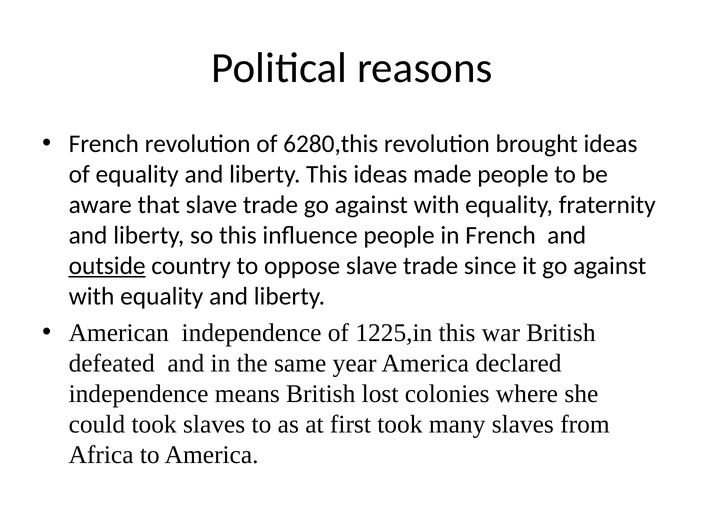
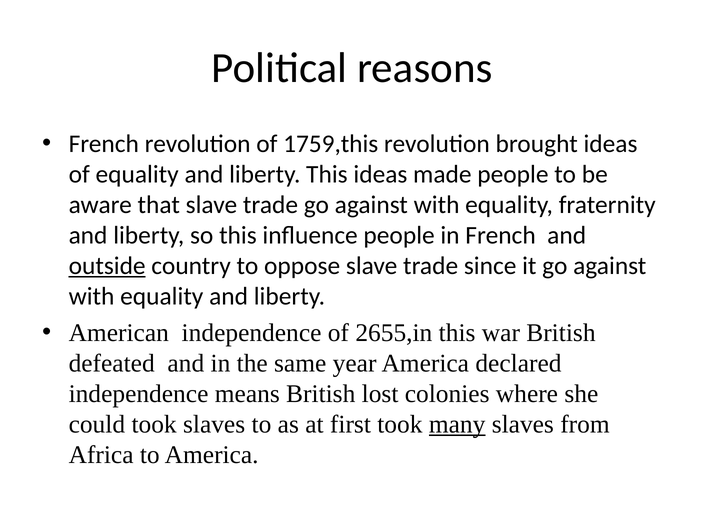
6280,this: 6280,this -> 1759,this
1225,in: 1225,in -> 2655,in
many underline: none -> present
